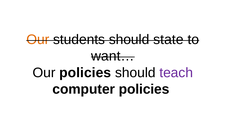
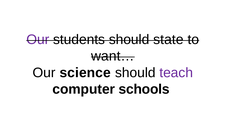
Our at (38, 39) colour: orange -> purple
Our policies: policies -> science
computer policies: policies -> schools
